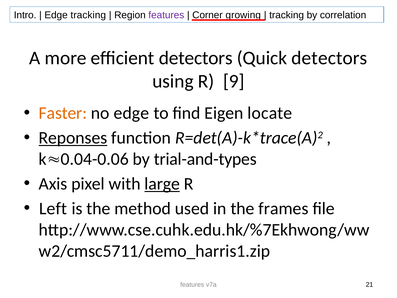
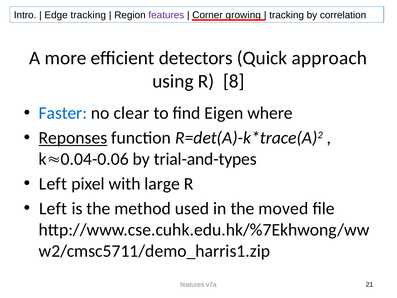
Quick detectors: detectors -> approach
9: 9 -> 8
Faster colour: orange -> blue
no edge: edge -> clear
locate: locate -> where
Axis at (53, 184): Axis -> Left
large underline: present -> none
frames: frames -> moved
